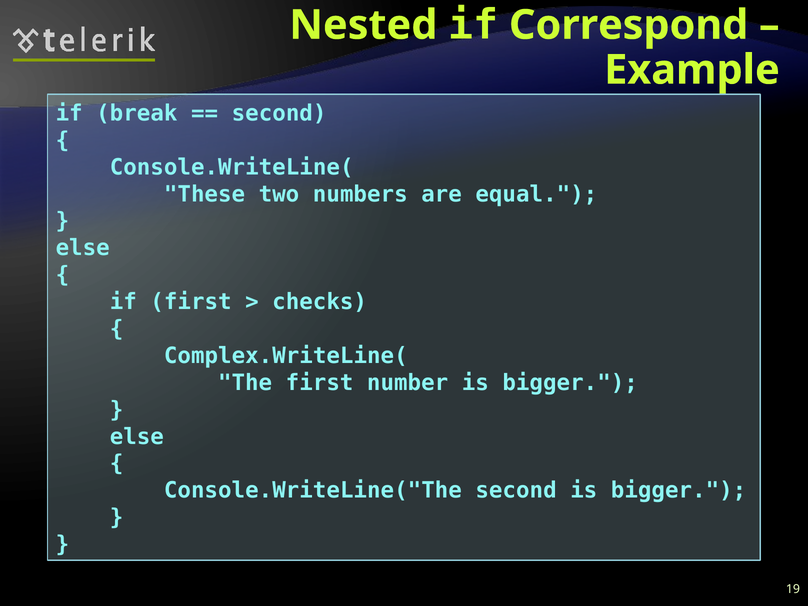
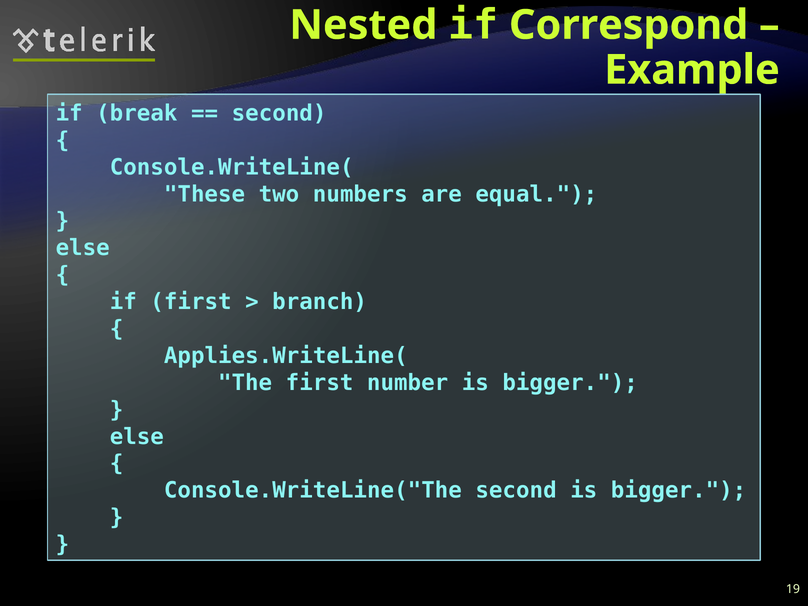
checks: checks -> branch
Complex.WriteLine(: Complex.WriteLine( -> Applies.WriteLine(
